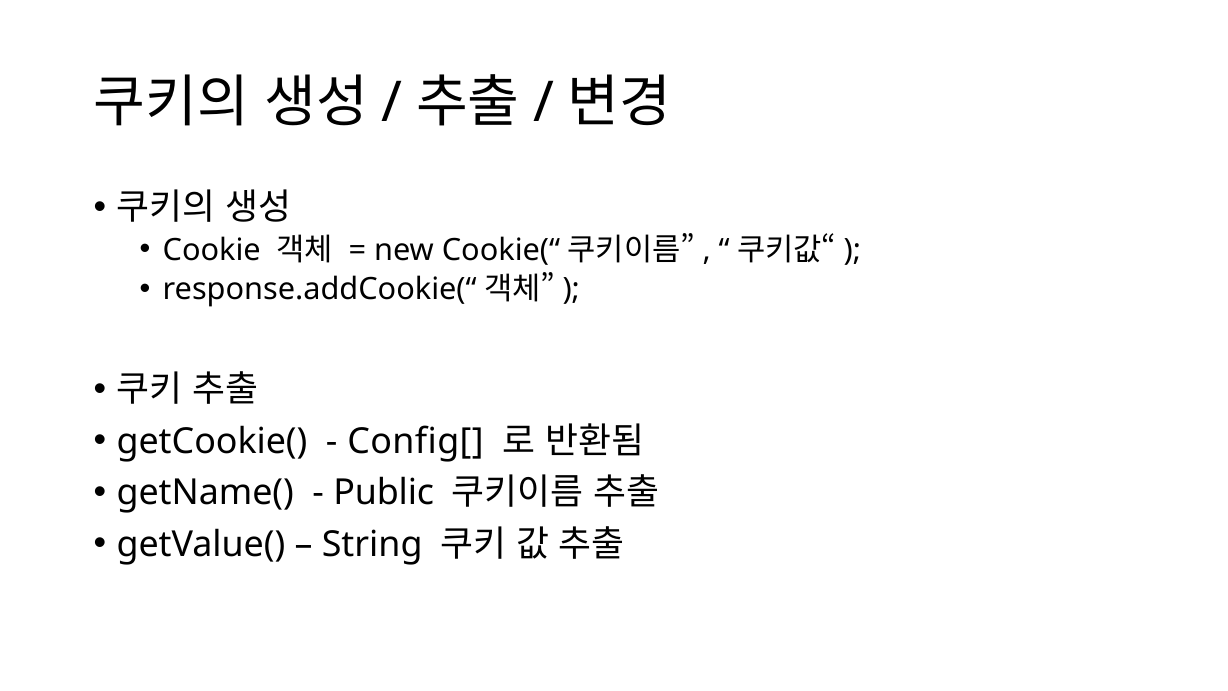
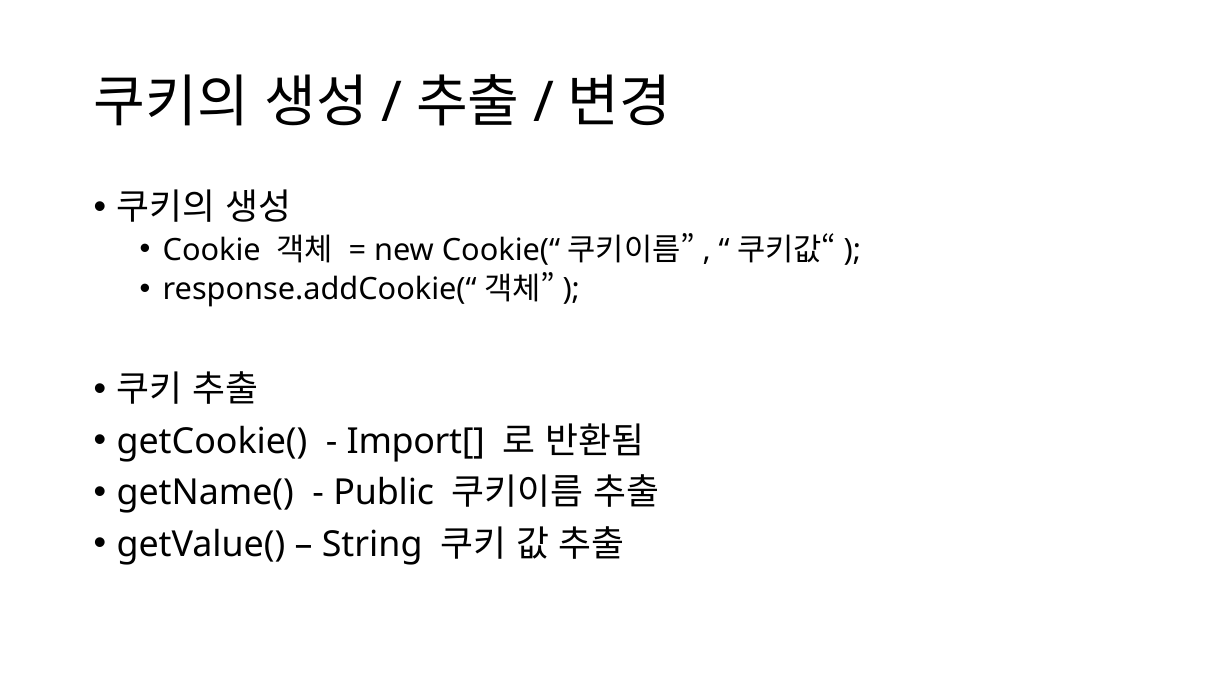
Config[: Config[ -> Import[
